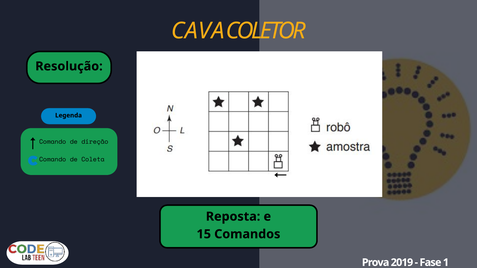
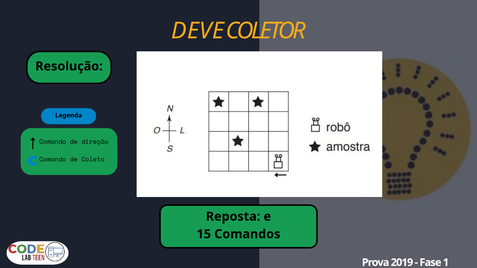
CAVA: CAVA -> DEVE
